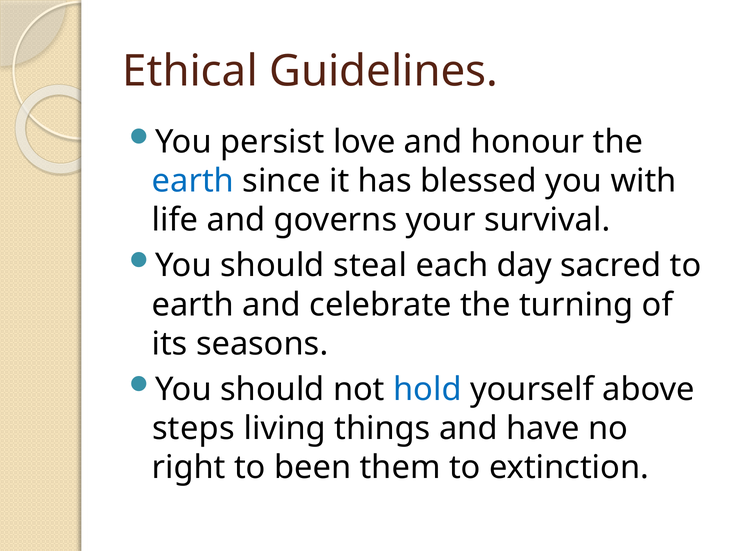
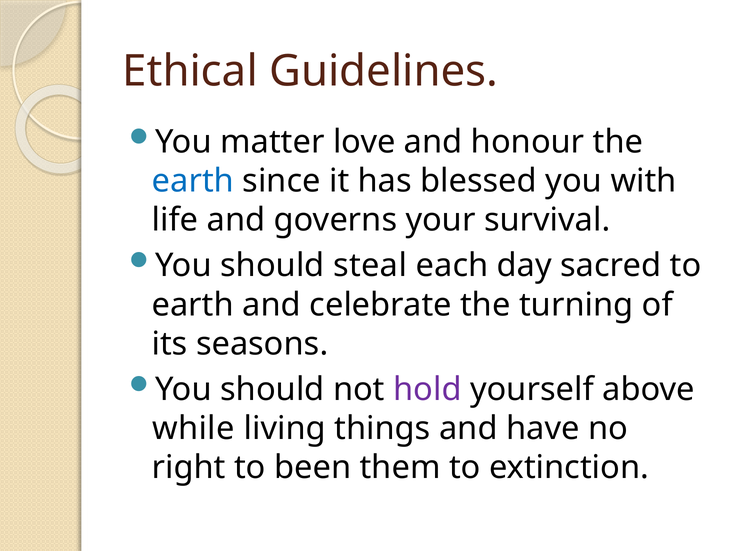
persist: persist -> matter
hold colour: blue -> purple
steps: steps -> while
